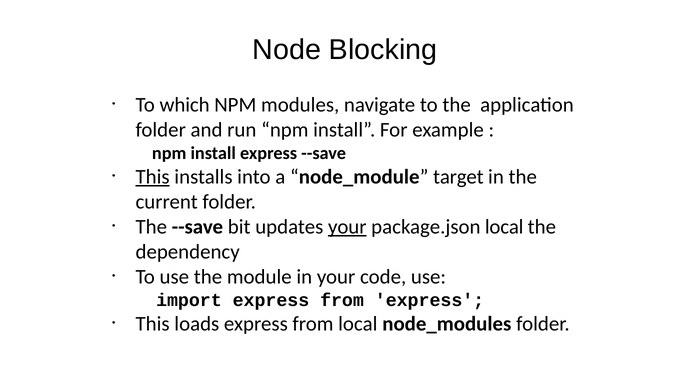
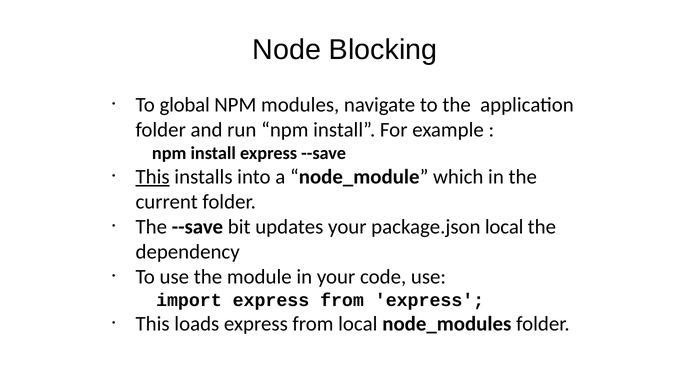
which: which -> global
target: target -> which
your at (347, 227) underline: present -> none
